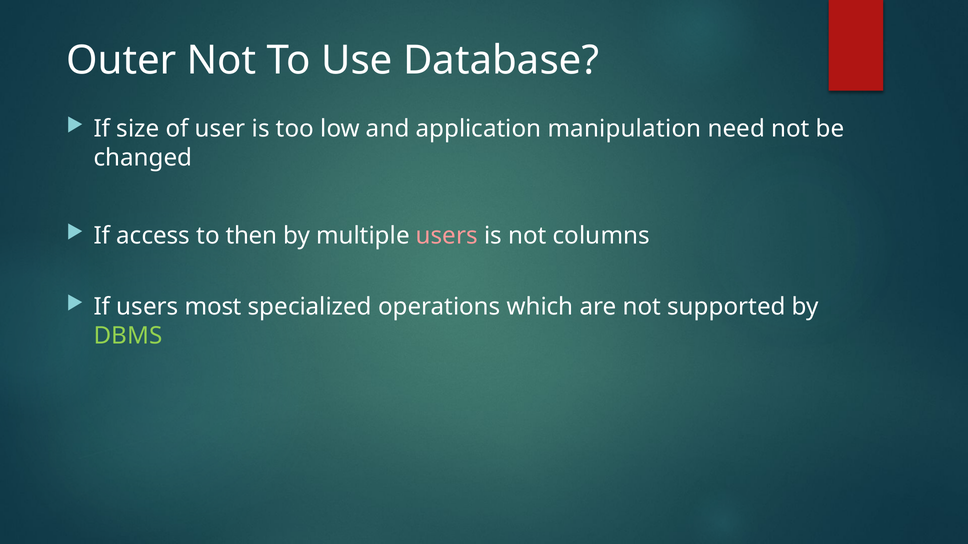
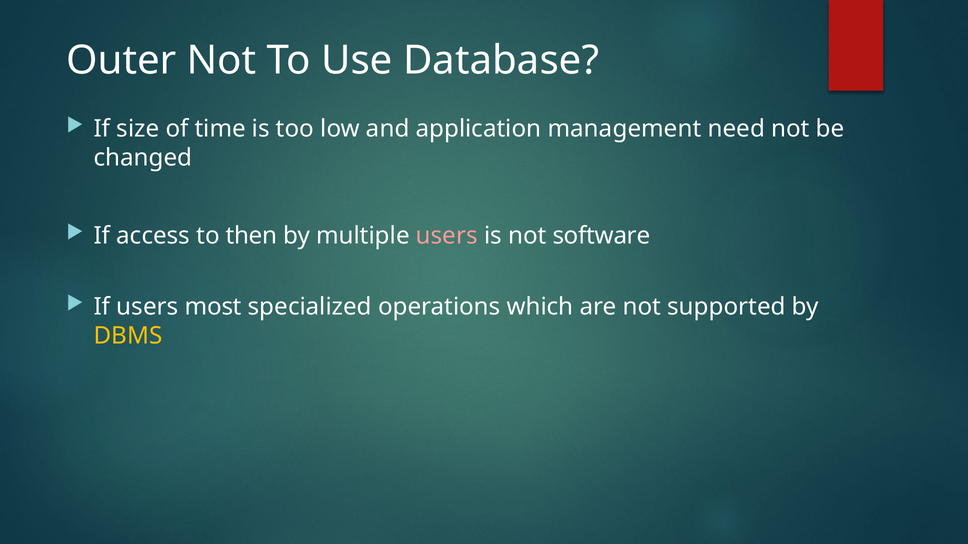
user: user -> time
manipulation: manipulation -> management
columns: columns -> software
DBMS colour: light green -> yellow
